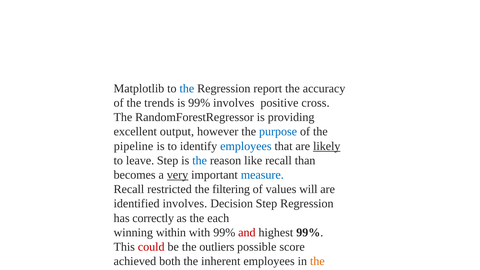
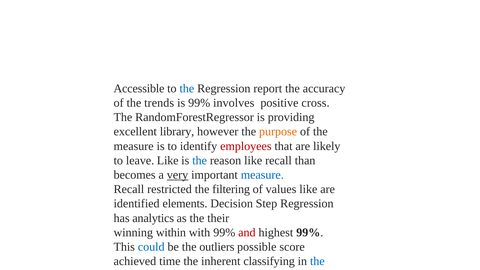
Matplotlib: Matplotlib -> Accessible
output: output -> library
purpose colour: blue -> orange
pipeline at (134, 146): pipeline -> measure
employees at (246, 146) colour: blue -> red
likely underline: present -> none
leave Step: Step -> Like
values will: will -> like
identified involves: involves -> elements
correctly: correctly -> analytics
each: each -> their
could colour: red -> blue
both: both -> time
inherent employees: employees -> classifying
the at (317, 261) colour: orange -> blue
